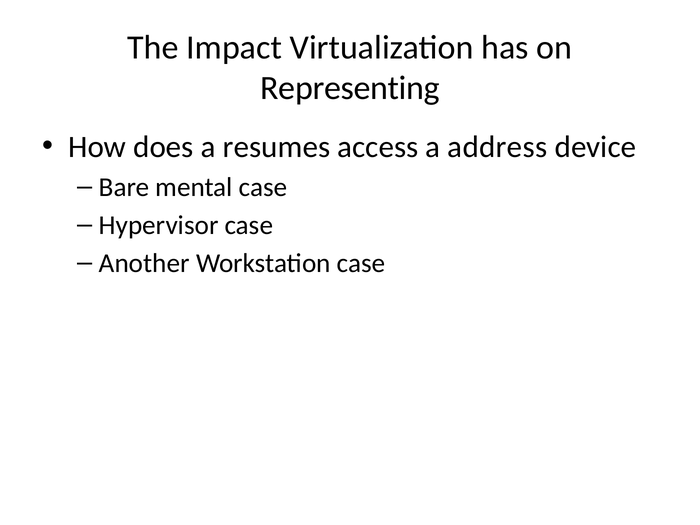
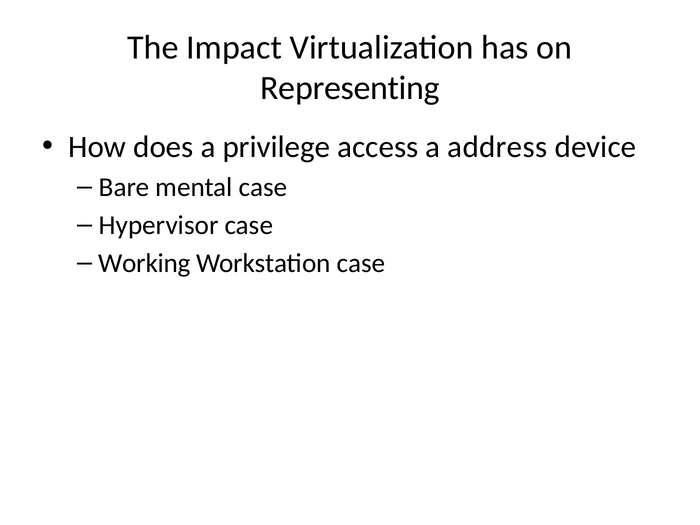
resumes: resumes -> privilege
Another: Another -> Working
